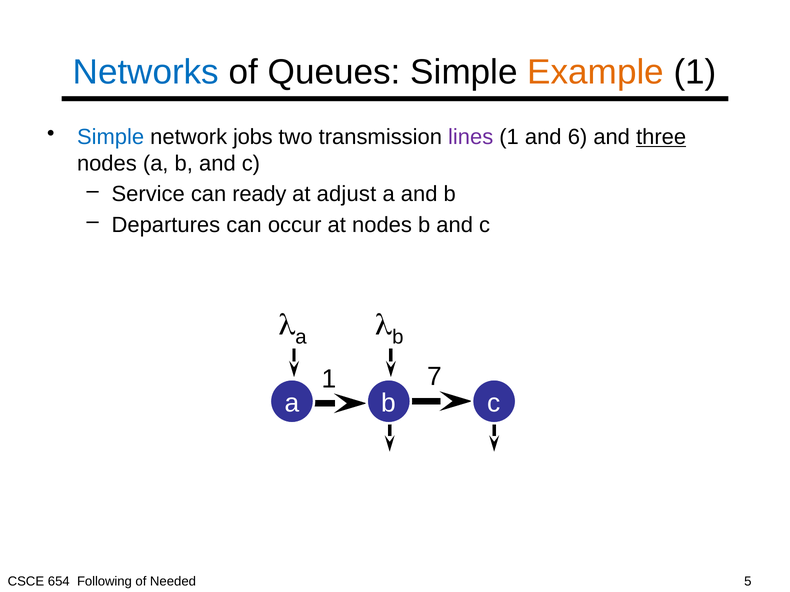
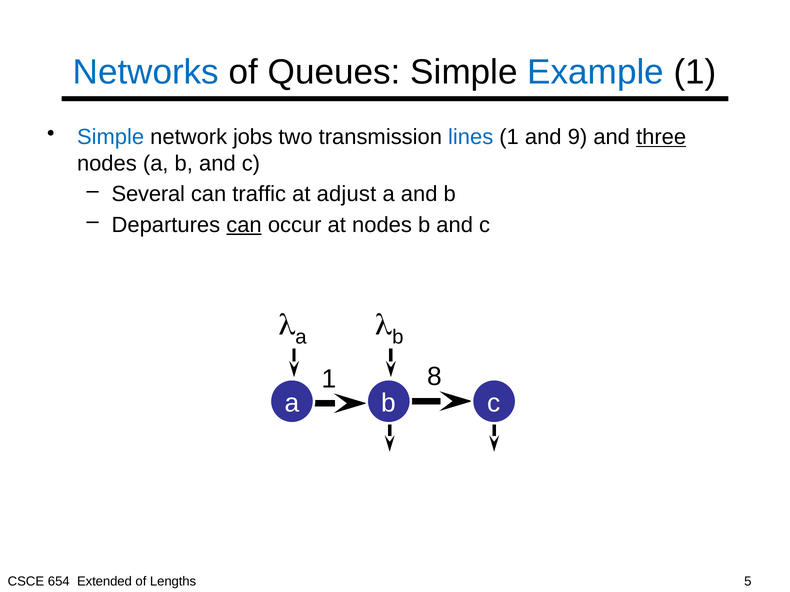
Example colour: orange -> blue
lines colour: purple -> blue
6: 6 -> 9
Service: Service -> Several
ready: ready -> traffic
can at (244, 225) underline: none -> present
7: 7 -> 8
Following: Following -> Extended
Needed: Needed -> Lengths
